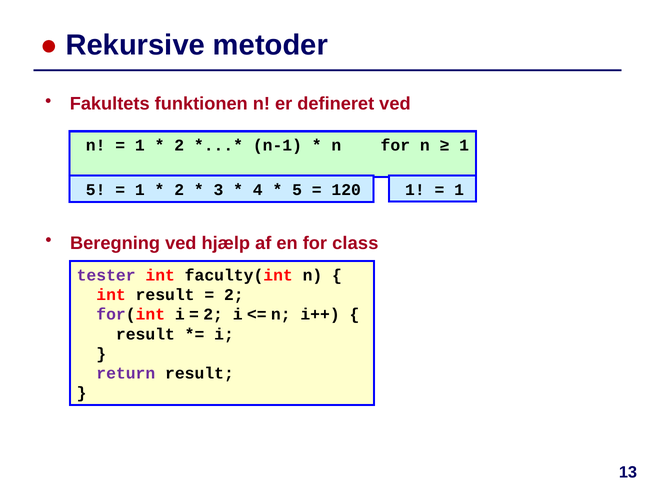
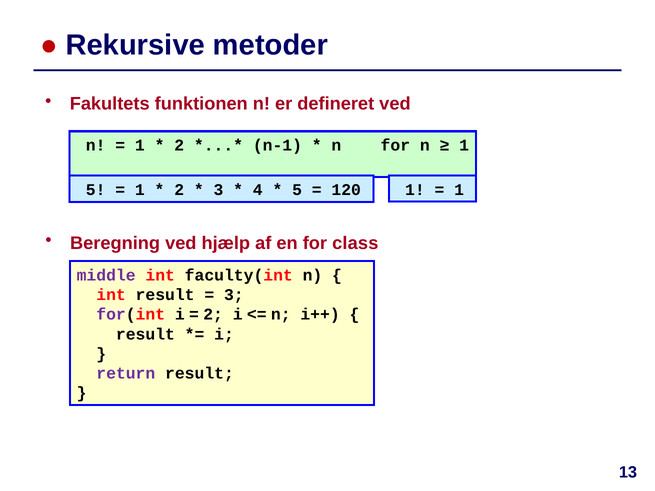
tester: tester -> middle
2 at (234, 295): 2 -> 3
